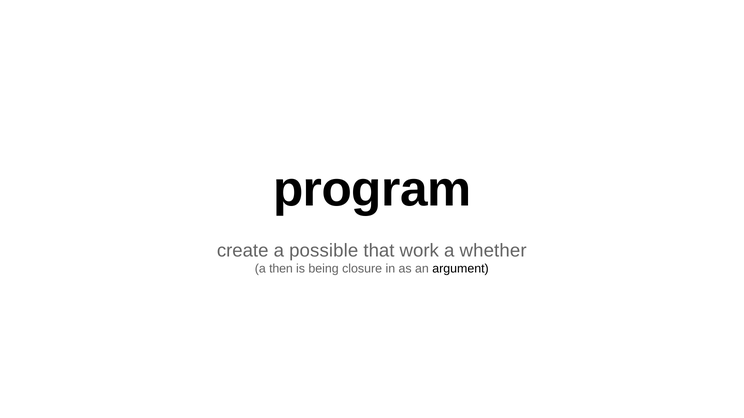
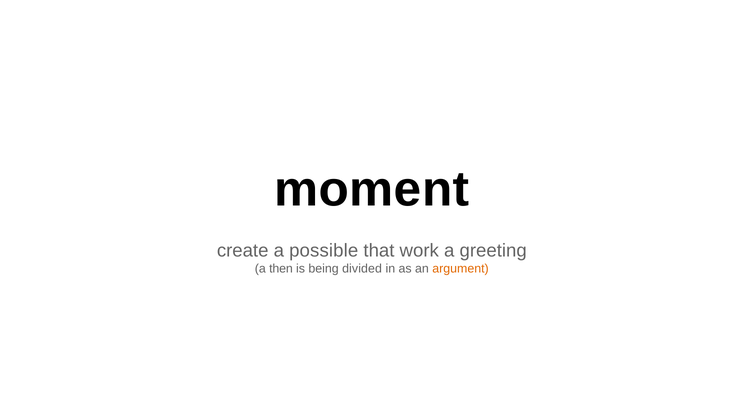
program: program -> moment
whether: whether -> greeting
closure: closure -> divided
argument colour: black -> orange
